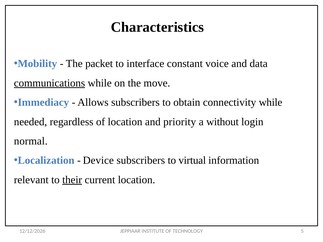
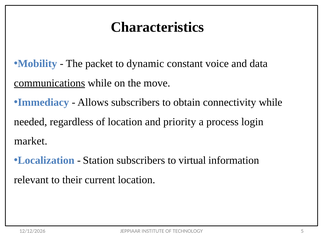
interface: interface -> dynamic
without: without -> process
normal: normal -> market
Device: Device -> Station
their underline: present -> none
